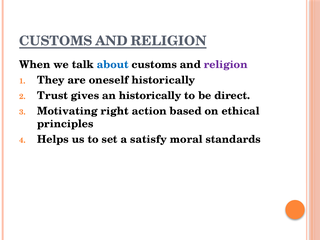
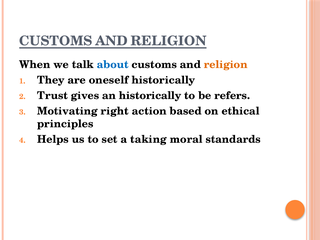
religion at (226, 65) colour: purple -> orange
direct: direct -> refers
satisfy: satisfy -> taking
